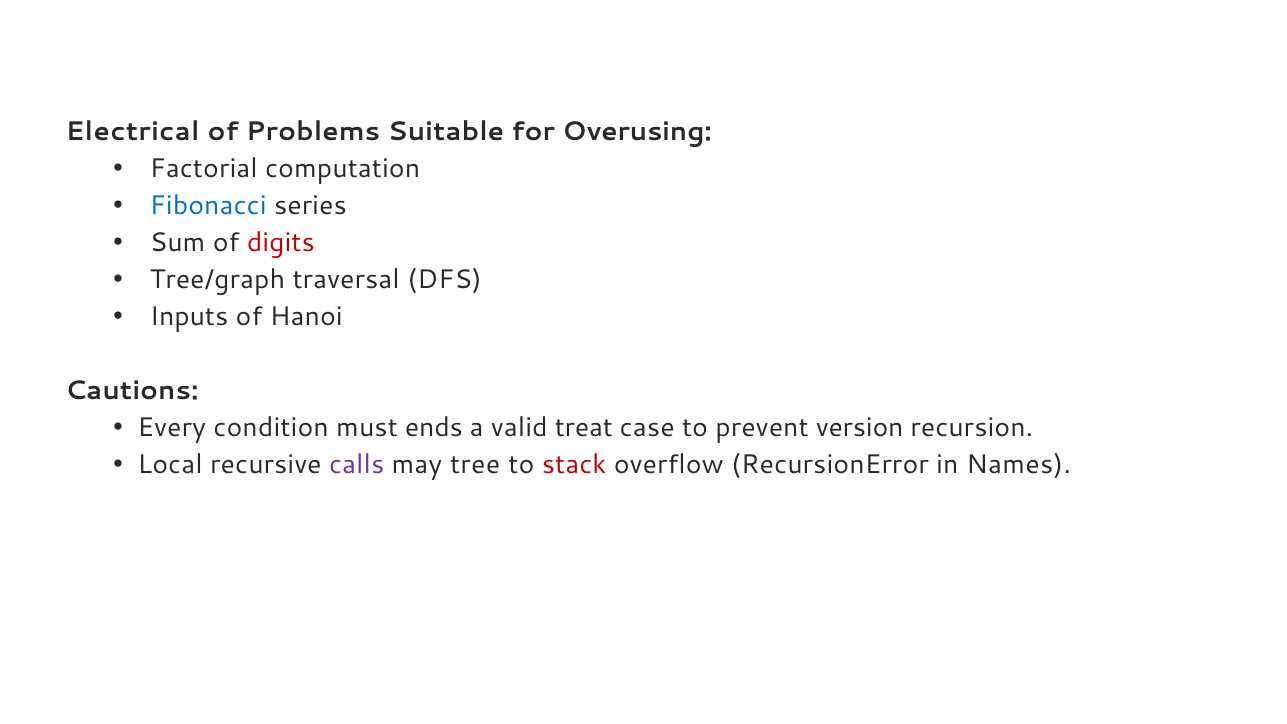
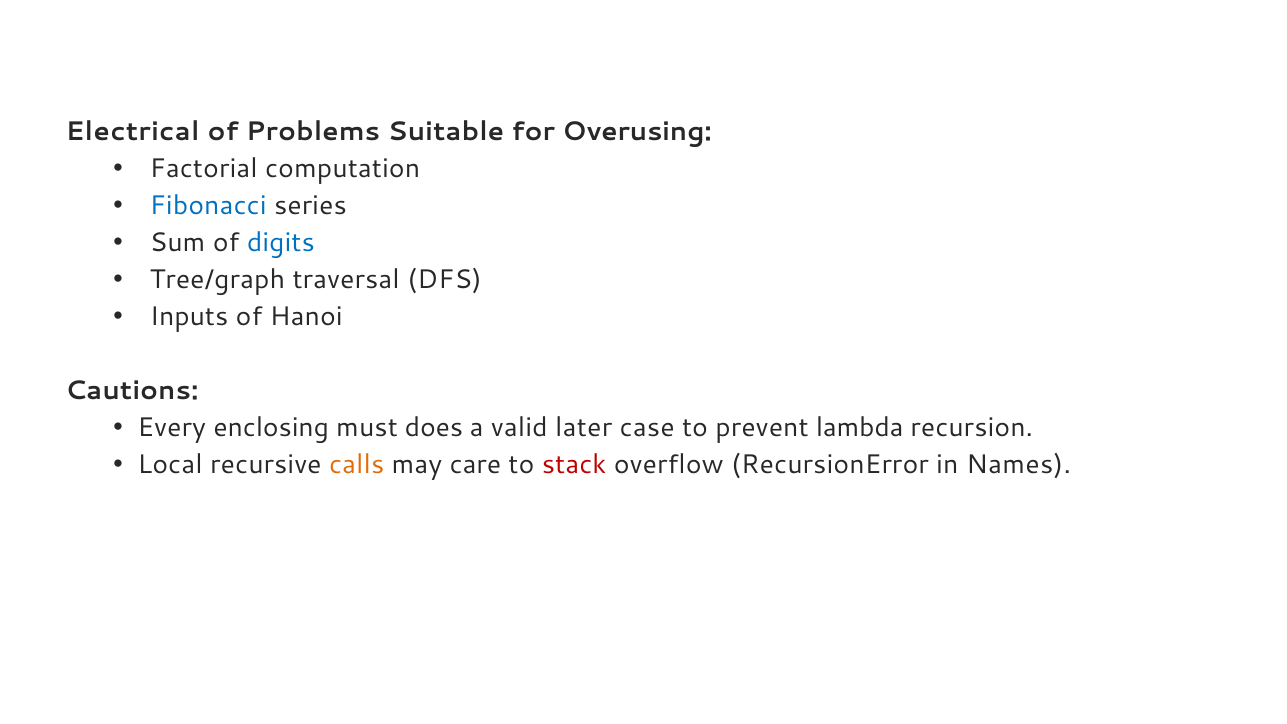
digits colour: red -> blue
condition: condition -> enclosing
ends: ends -> does
treat: treat -> later
version: version -> lambda
calls colour: purple -> orange
tree: tree -> care
